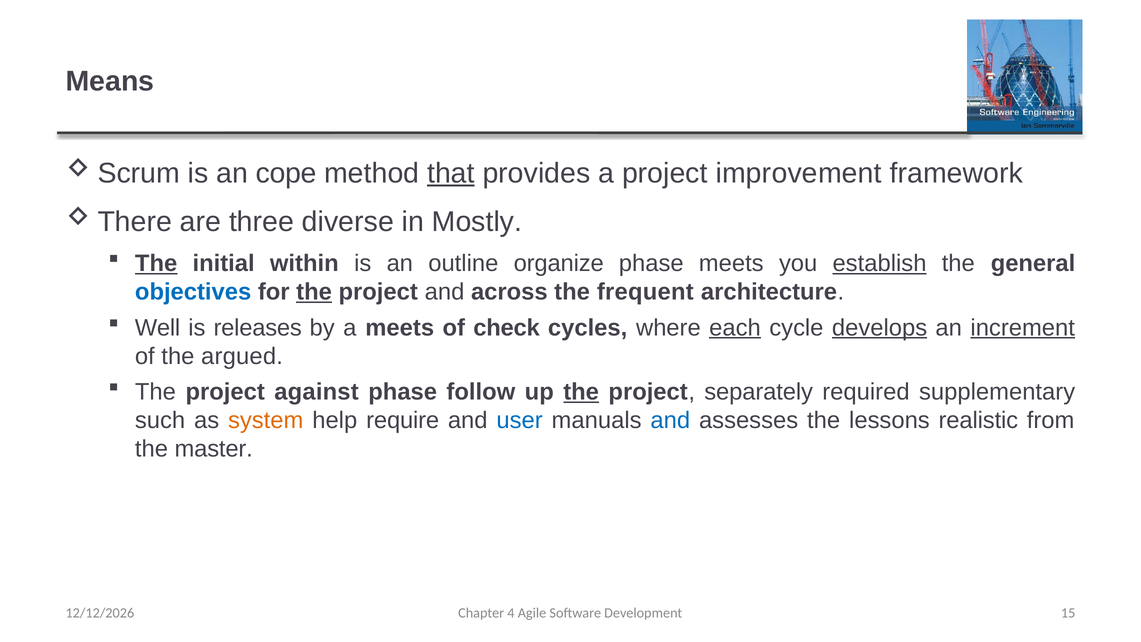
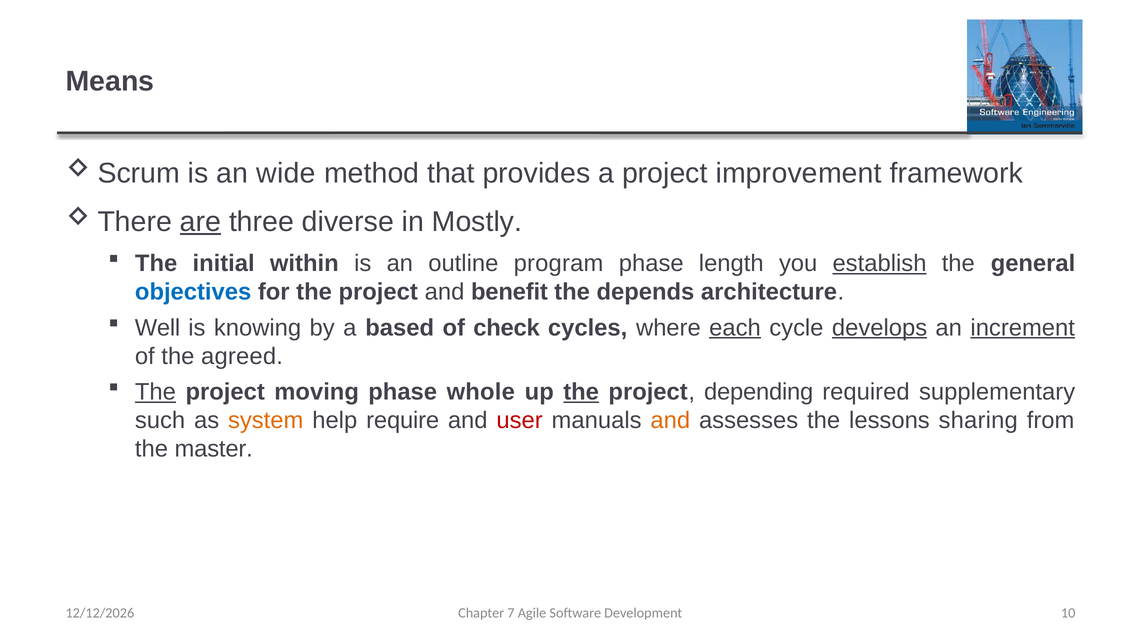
cope: cope -> wide
that underline: present -> none
are underline: none -> present
The at (156, 263) underline: present -> none
organize: organize -> program
phase meets: meets -> length
the at (314, 292) underline: present -> none
across: across -> benefit
frequent: frequent -> depends
releases: releases -> knowing
a meets: meets -> based
argued: argued -> agreed
The at (155, 392) underline: none -> present
against: against -> moving
follow: follow -> whole
separately: separately -> depending
user colour: blue -> red
and at (670, 420) colour: blue -> orange
realistic: realistic -> sharing
4: 4 -> 7
15: 15 -> 10
